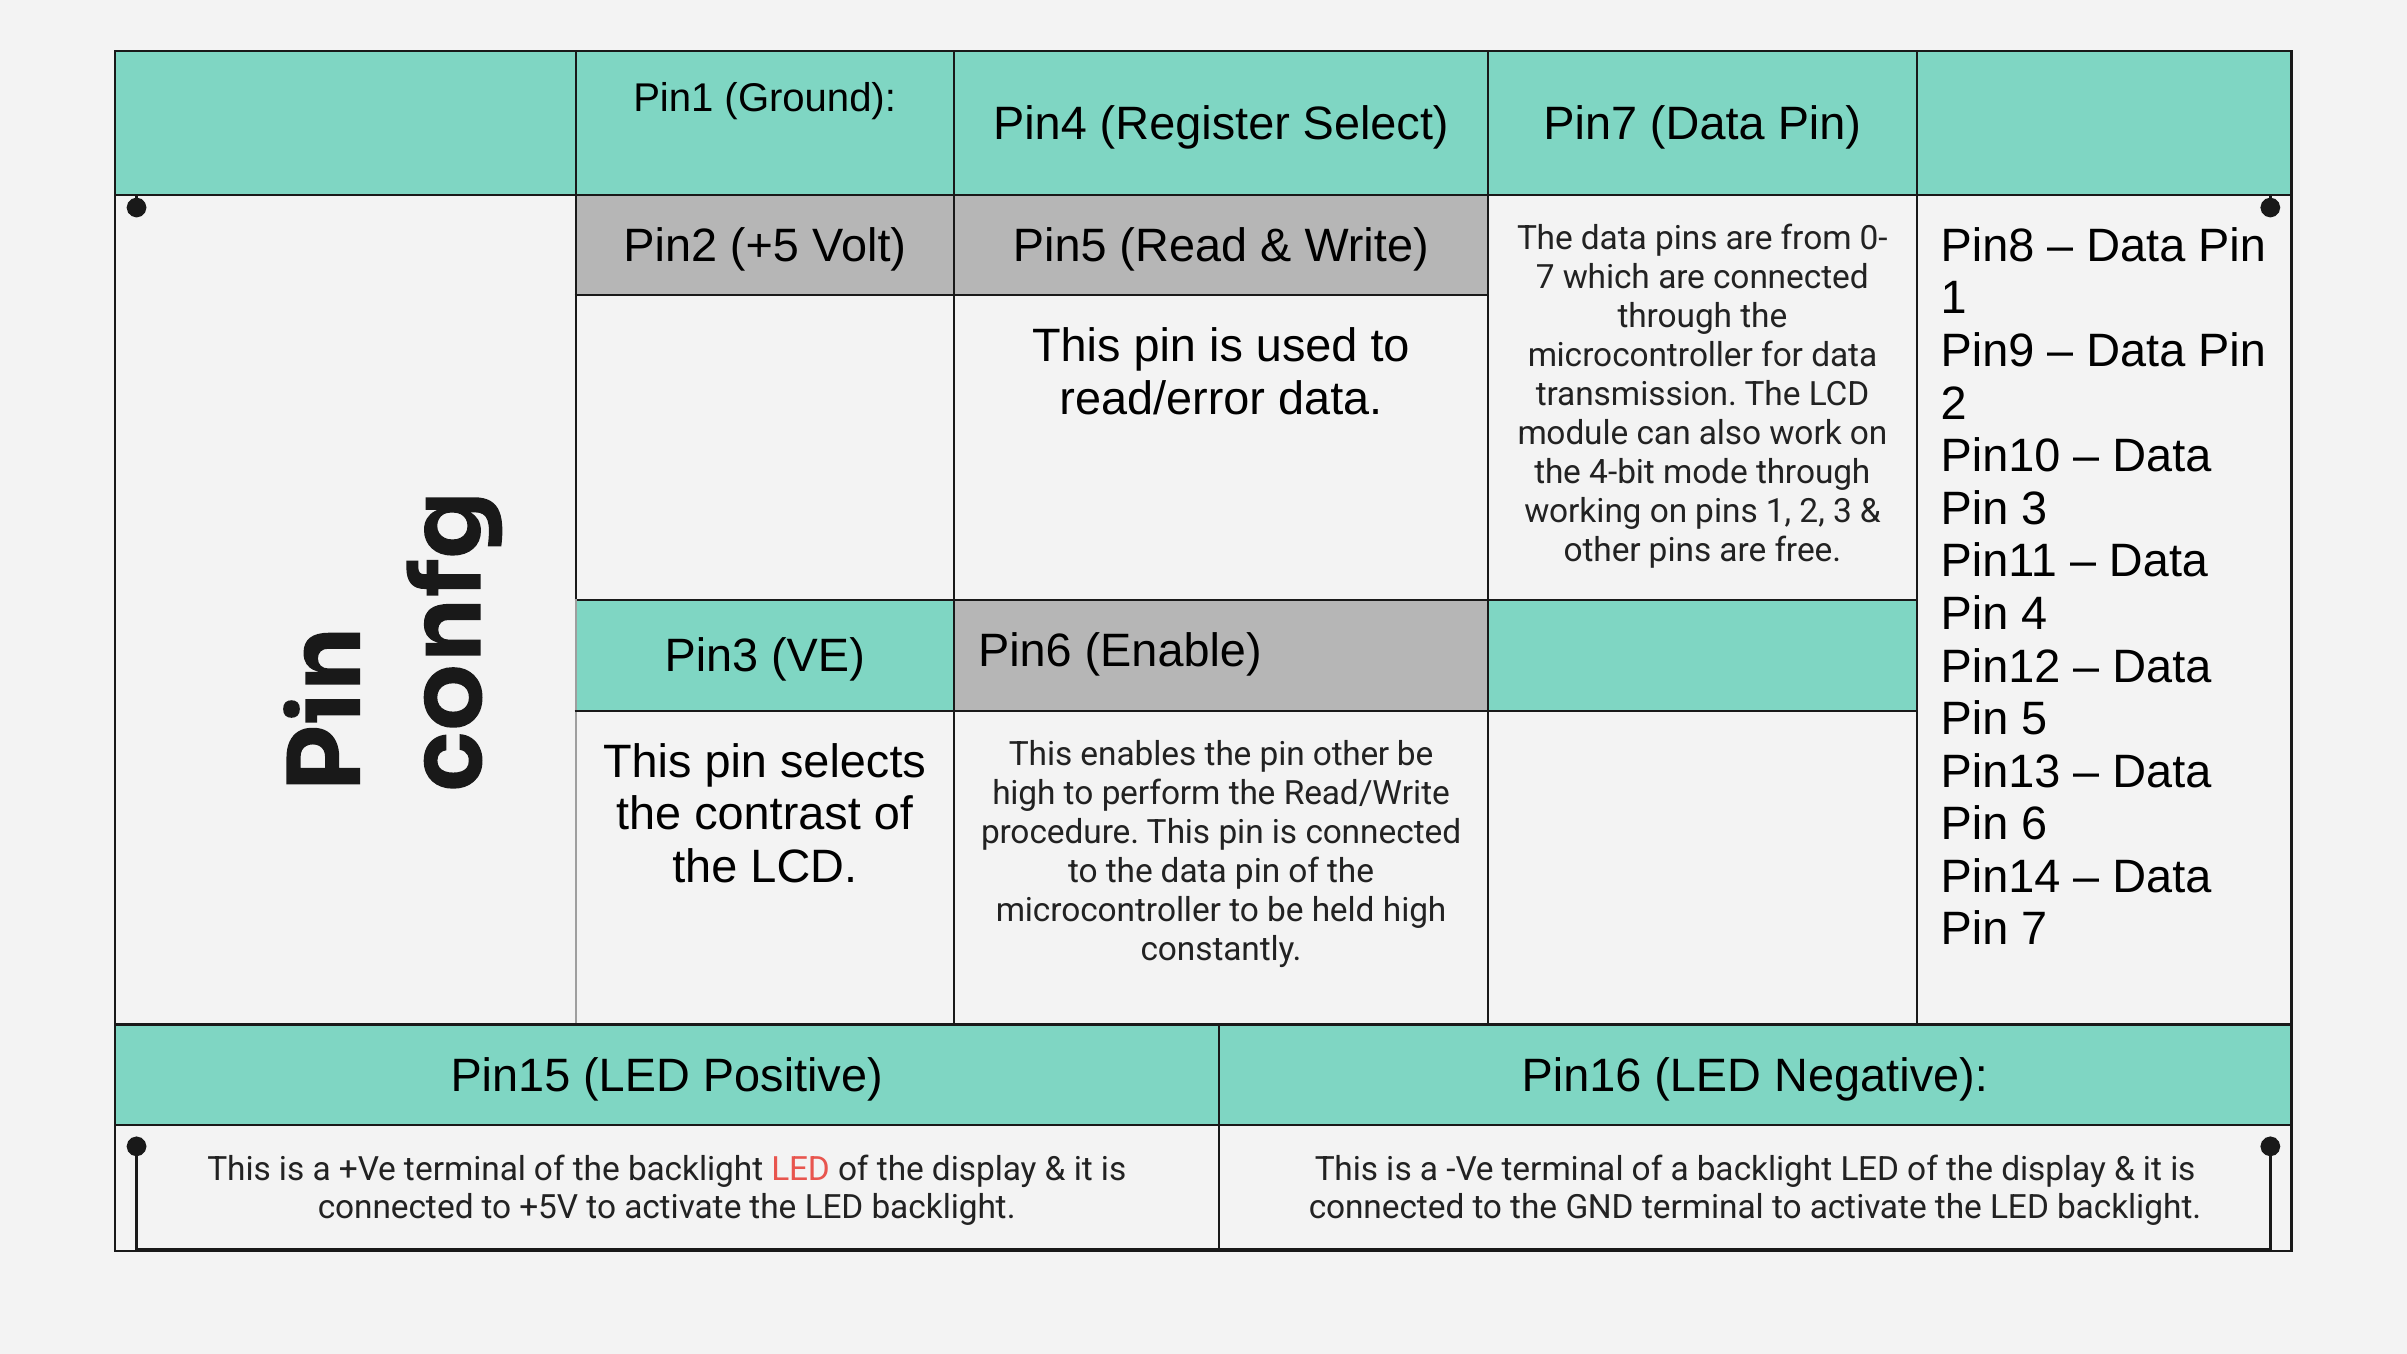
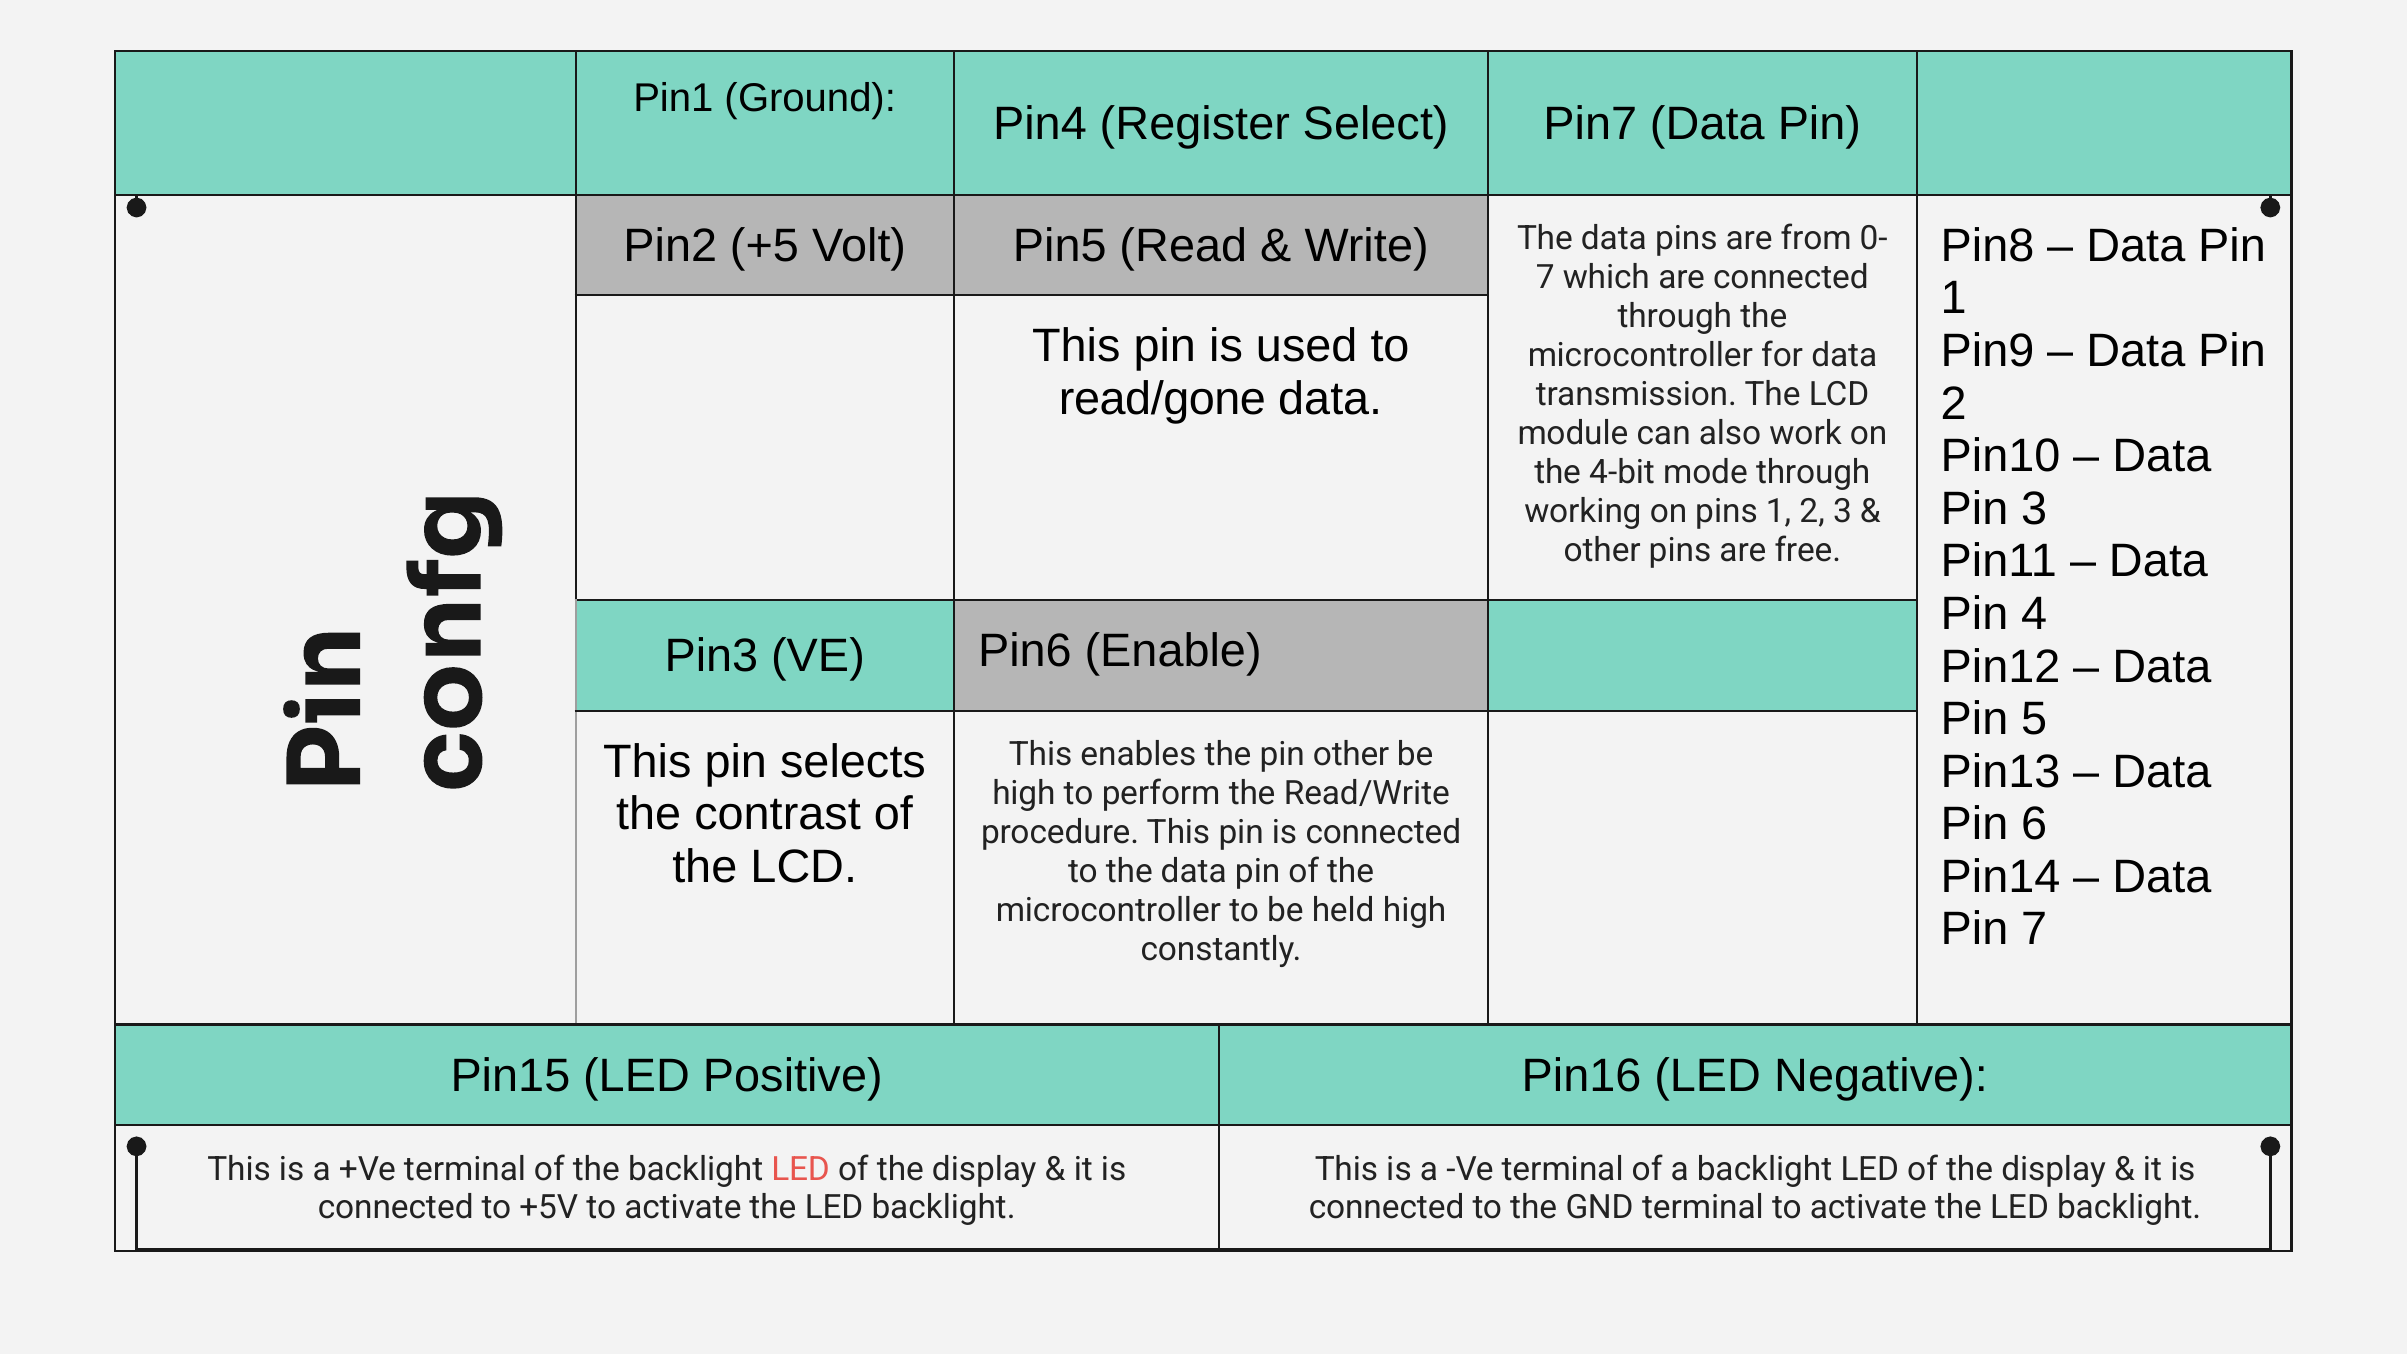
read/error: read/error -> read/gone
